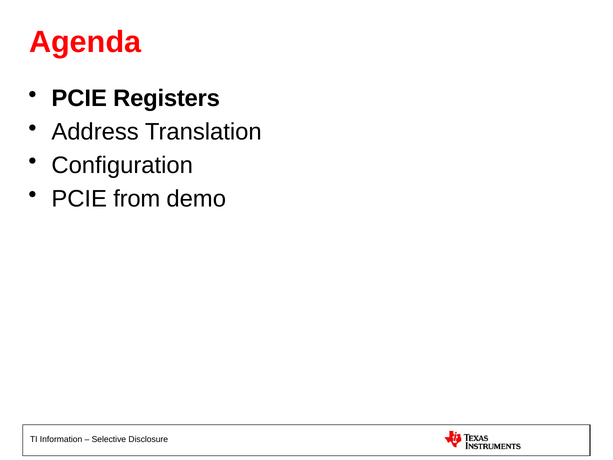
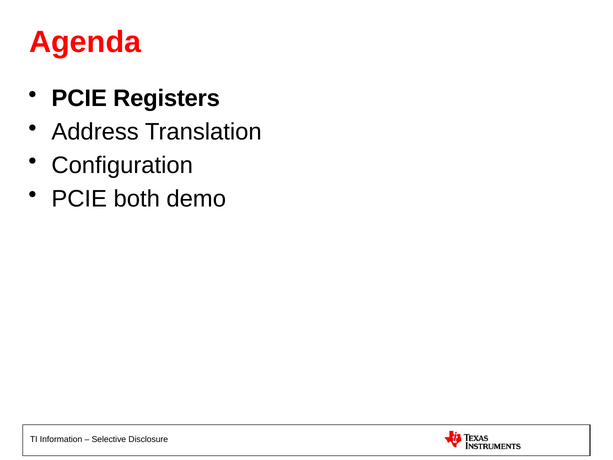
from: from -> both
